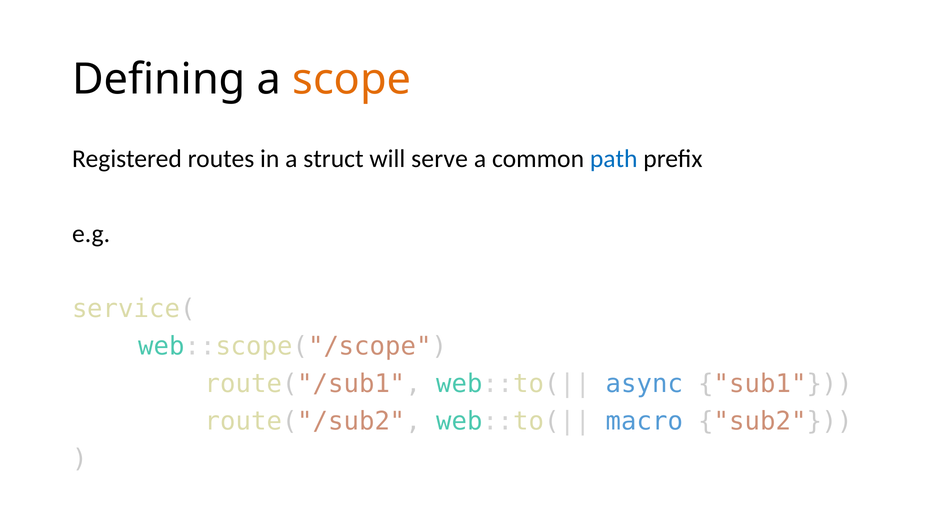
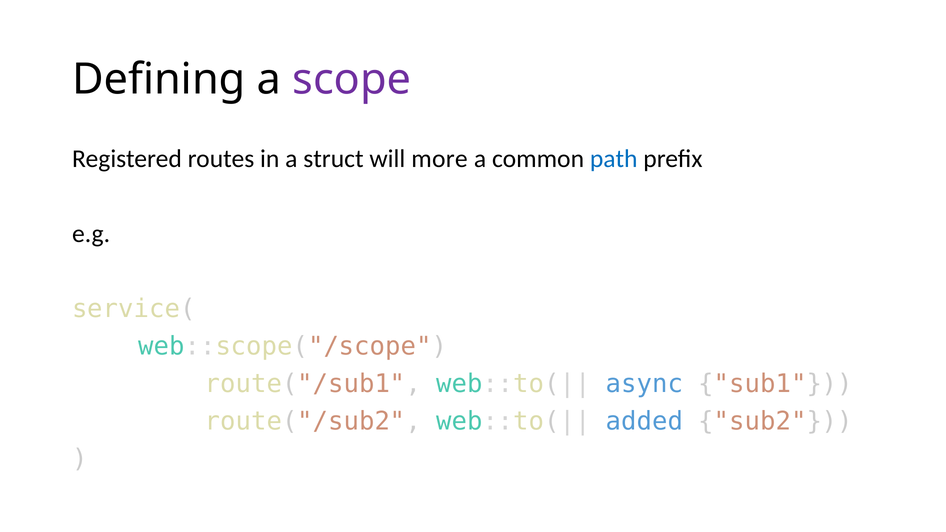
scope colour: orange -> purple
serve: serve -> more
macro: macro -> added
